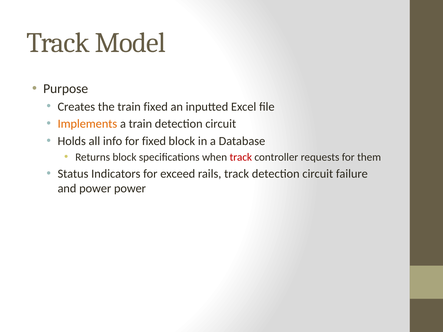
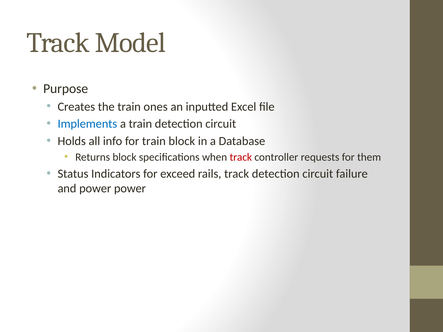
train fixed: fixed -> ones
Implements colour: orange -> blue
for fixed: fixed -> train
